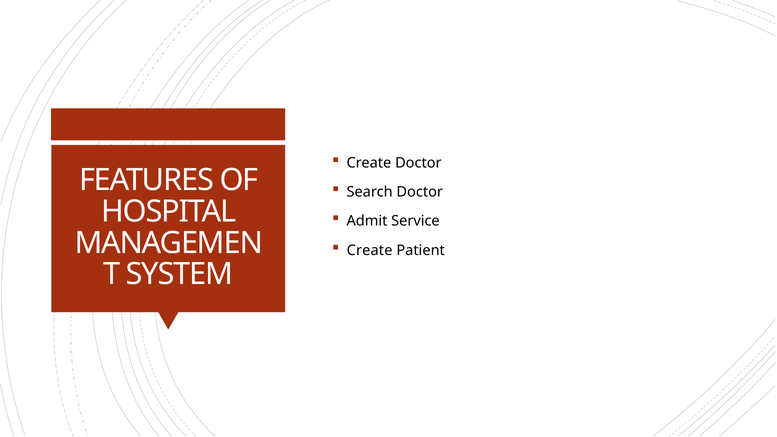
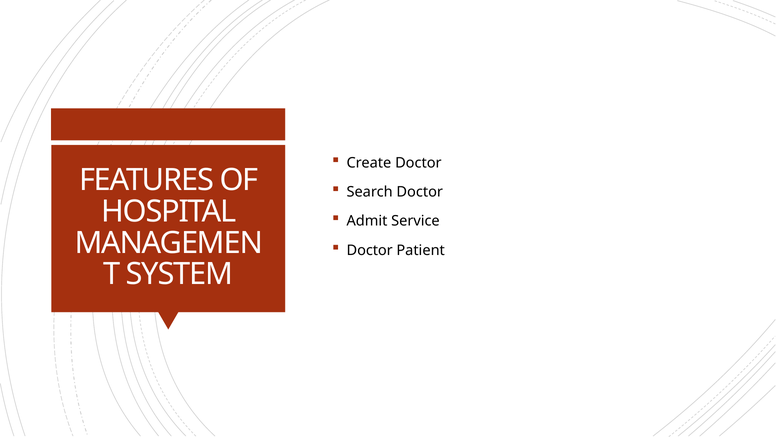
Create at (370, 250): Create -> Doctor
